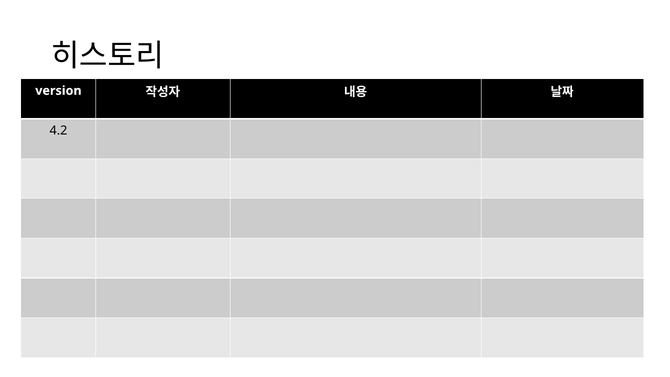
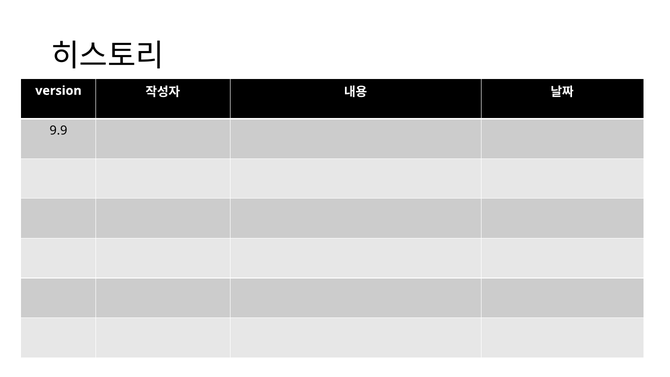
4.2: 4.2 -> 9.9
